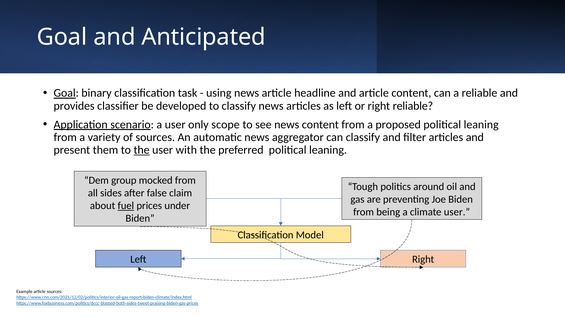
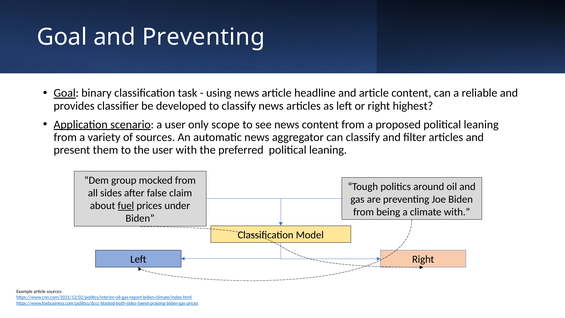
and Anticipated: Anticipated -> Preventing
right reliable: reliable -> highest
the at (142, 150) underline: present -> none
climate user: user -> with
